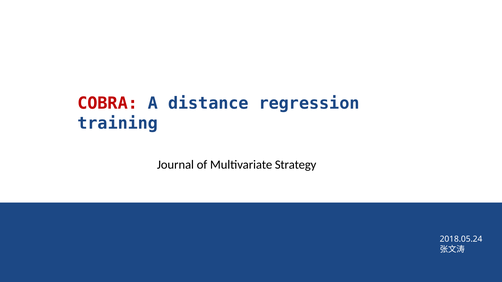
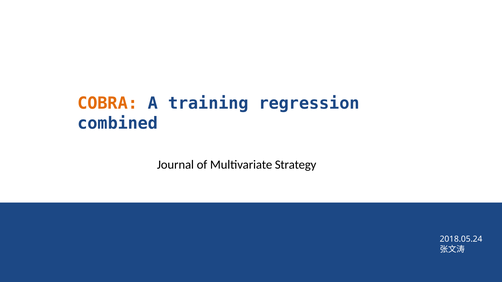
COBRA colour: red -> orange
distance: distance -> training
training: training -> combined
